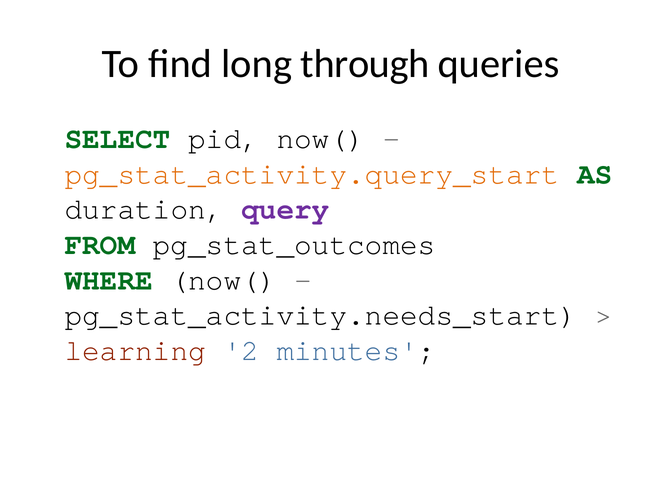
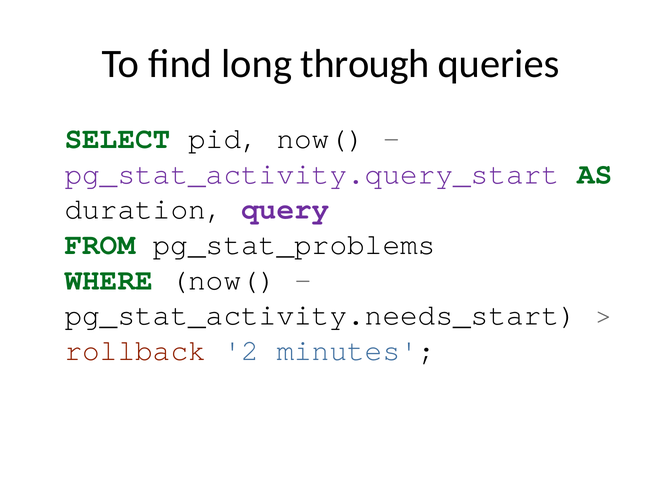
pg_stat_activity.query_start colour: orange -> purple
pg_stat_outcomes: pg_stat_outcomes -> pg_stat_problems
learning: learning -> rollback
